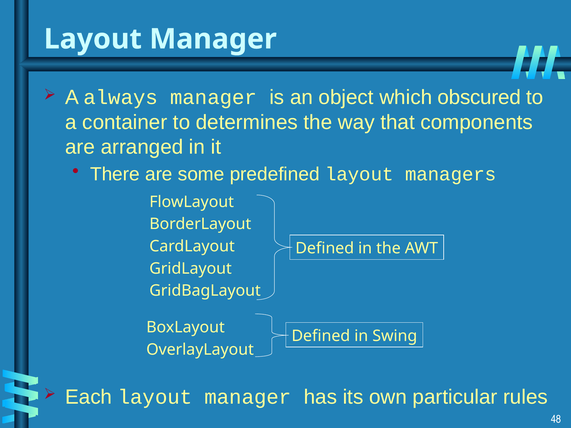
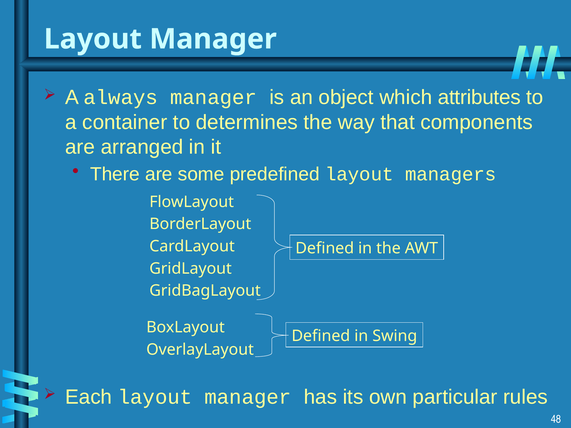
obscured: obscured -> attributes
